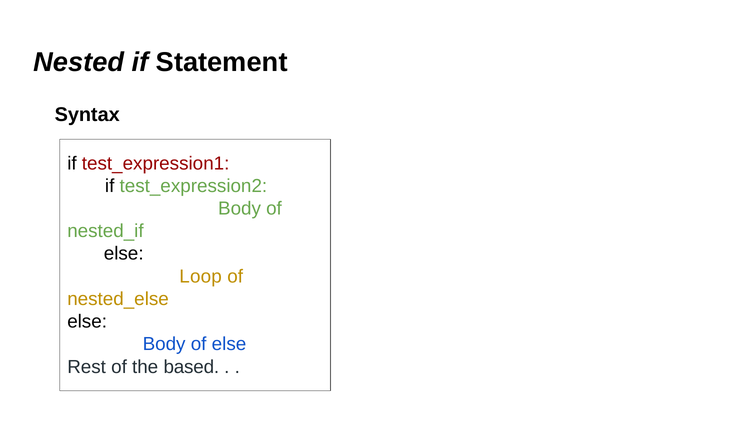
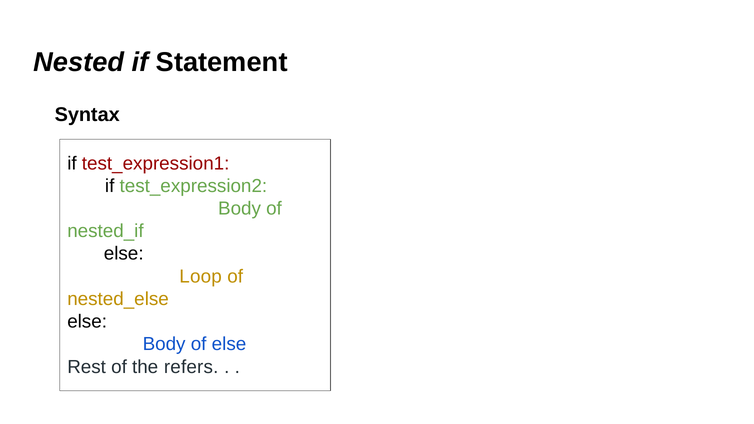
based: based -> refers
